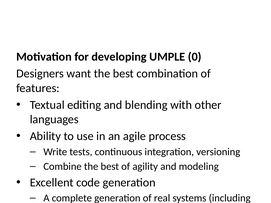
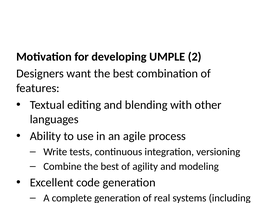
0: 0 -> 2
